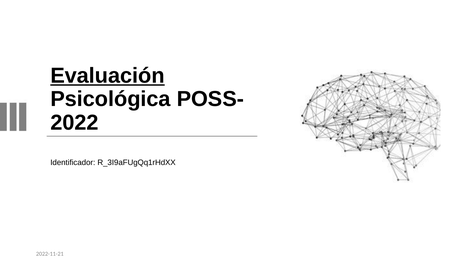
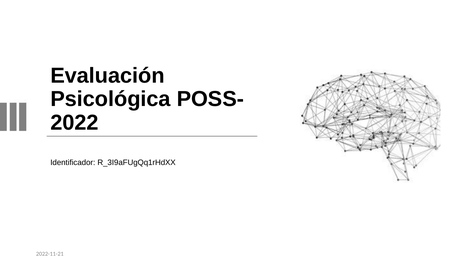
Evaluación underline: present -> none
